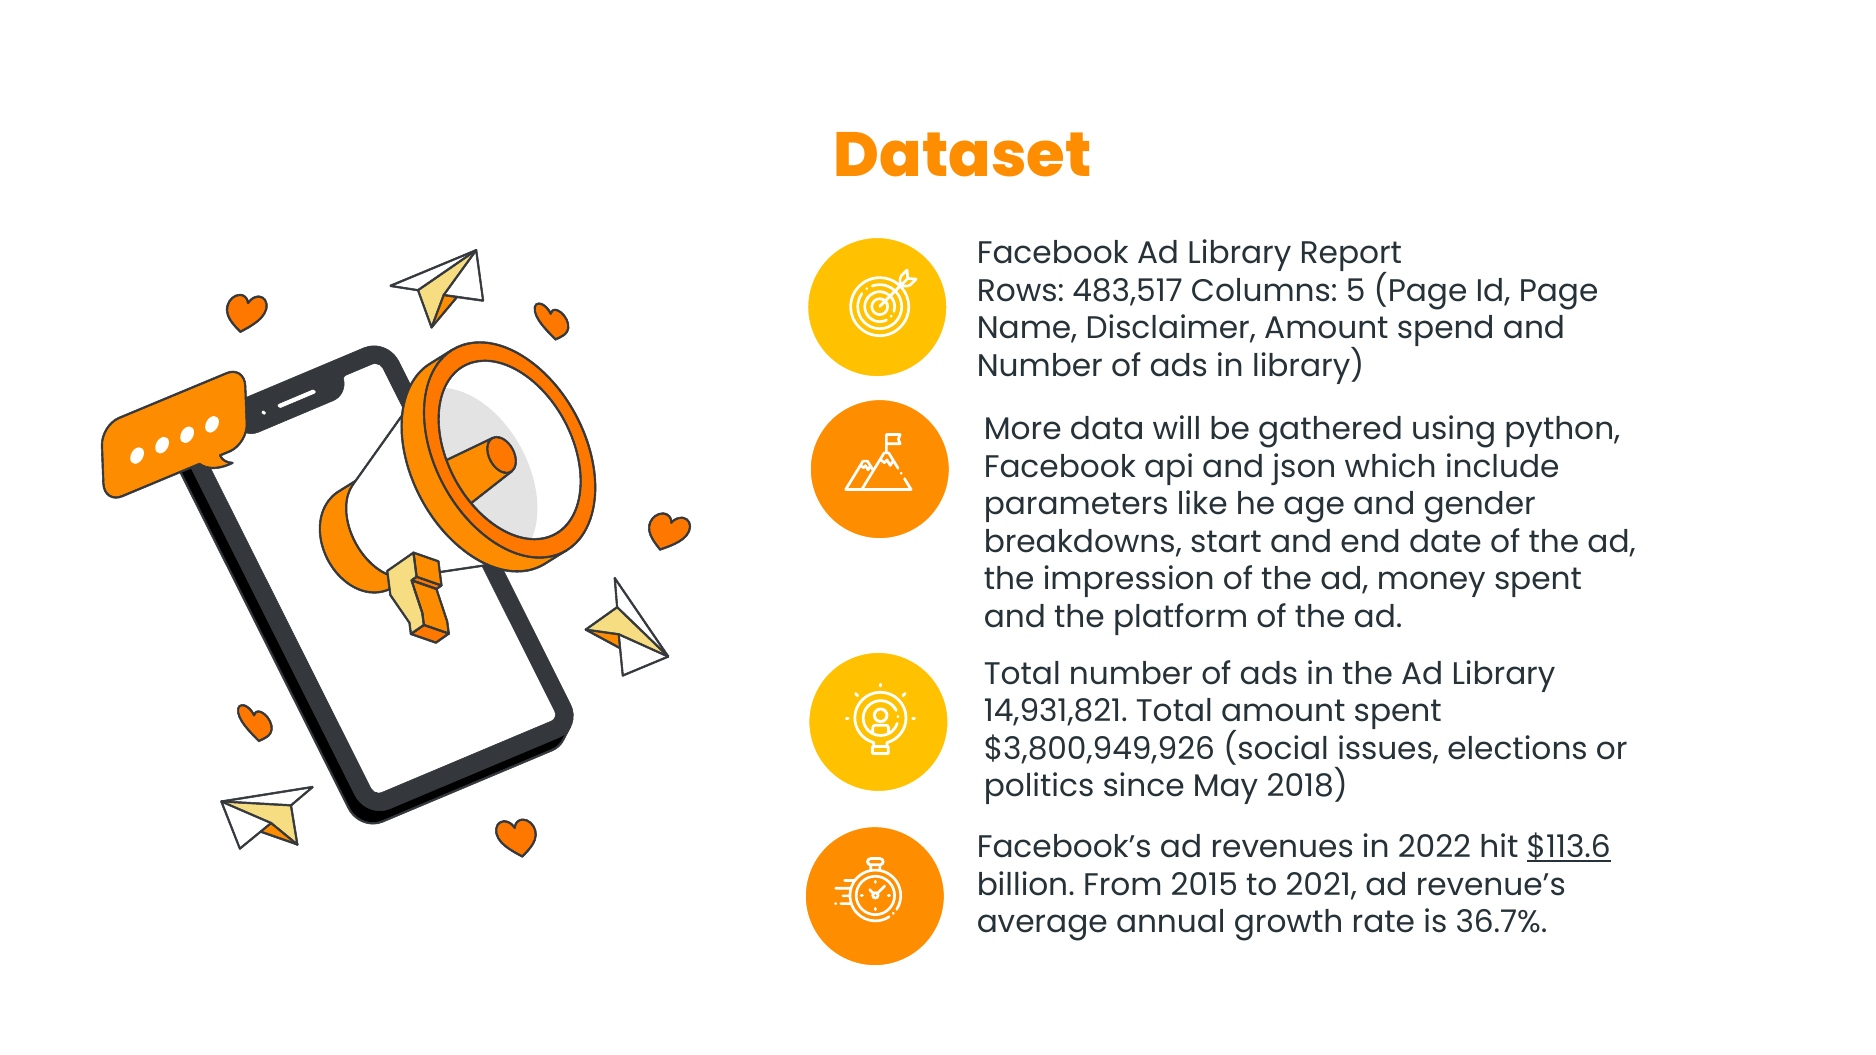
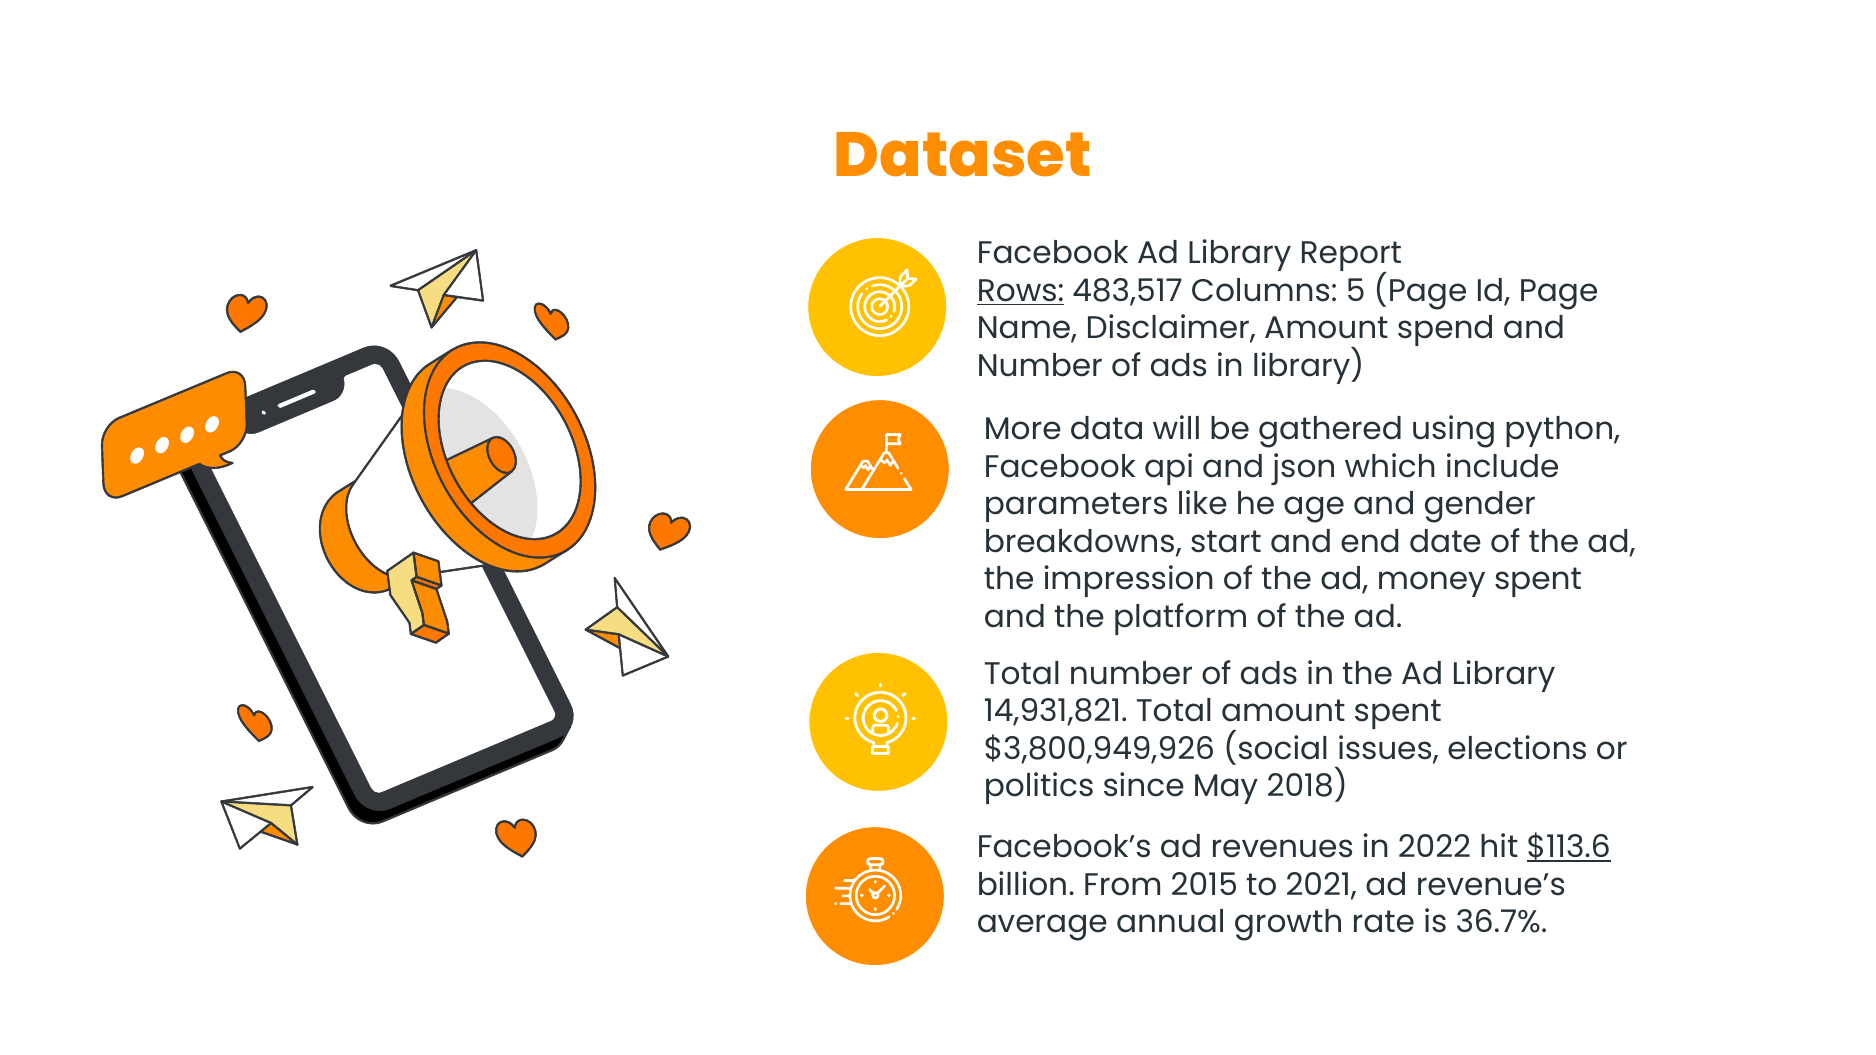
Rows underline: none -> present
